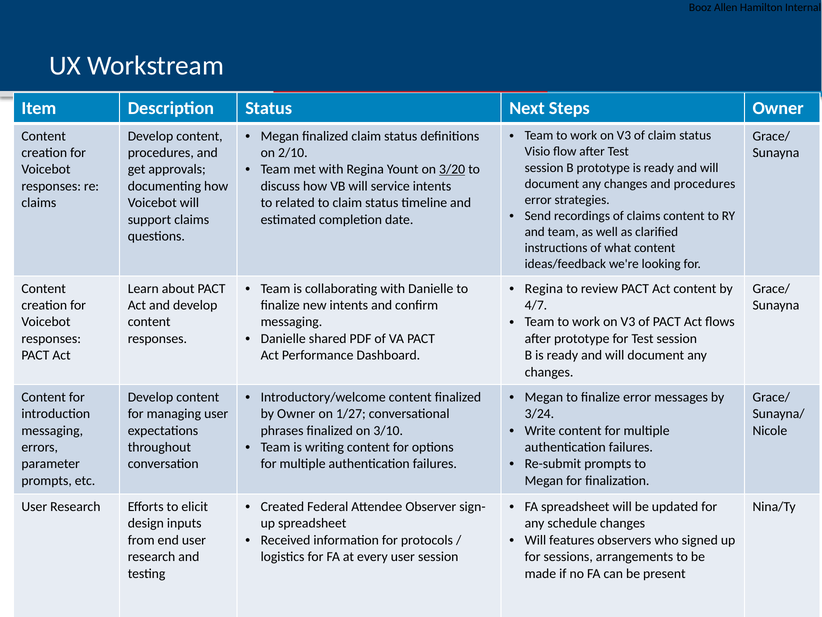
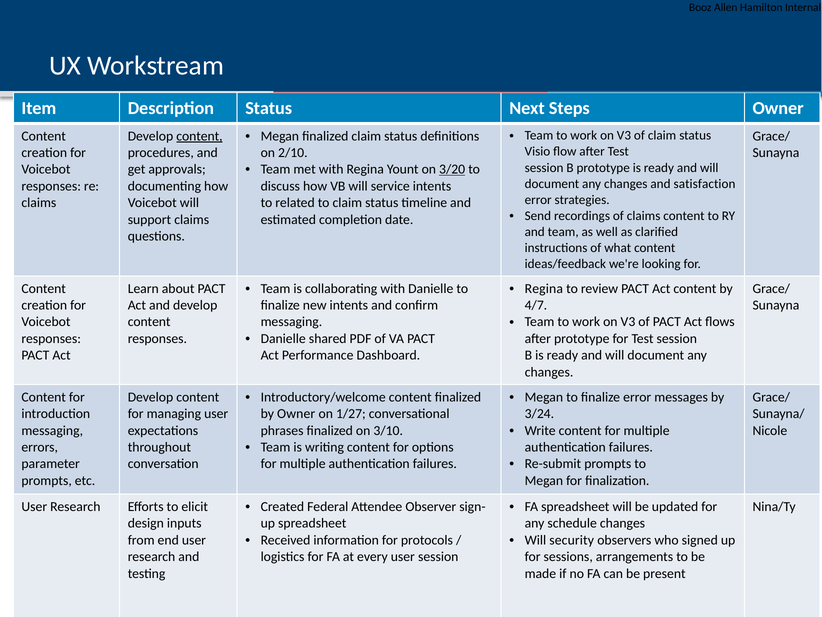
content at (199, 136) underline: none -> present
and procedures: procedures -> satisfaction
features: features -> security
